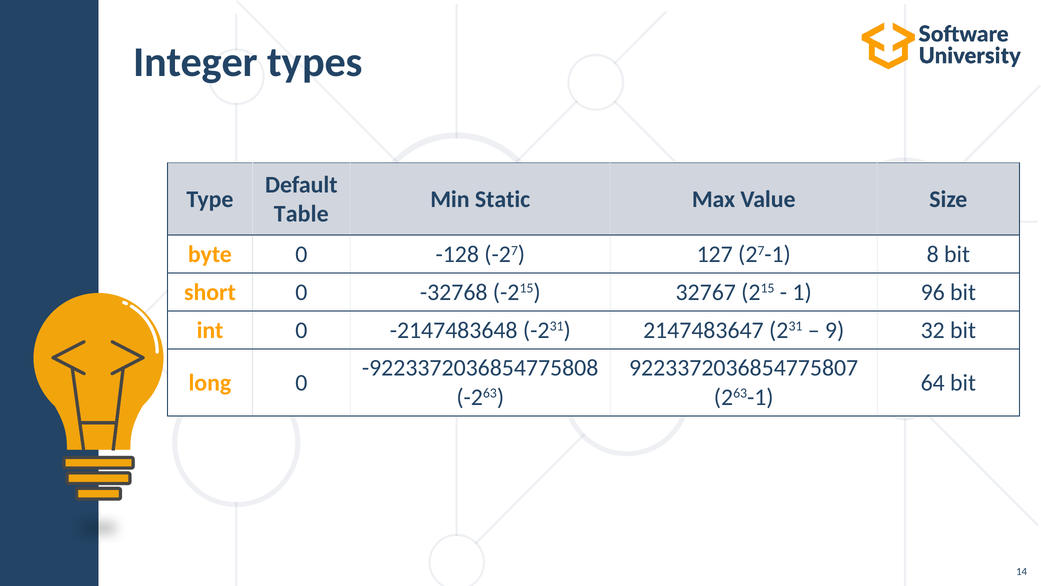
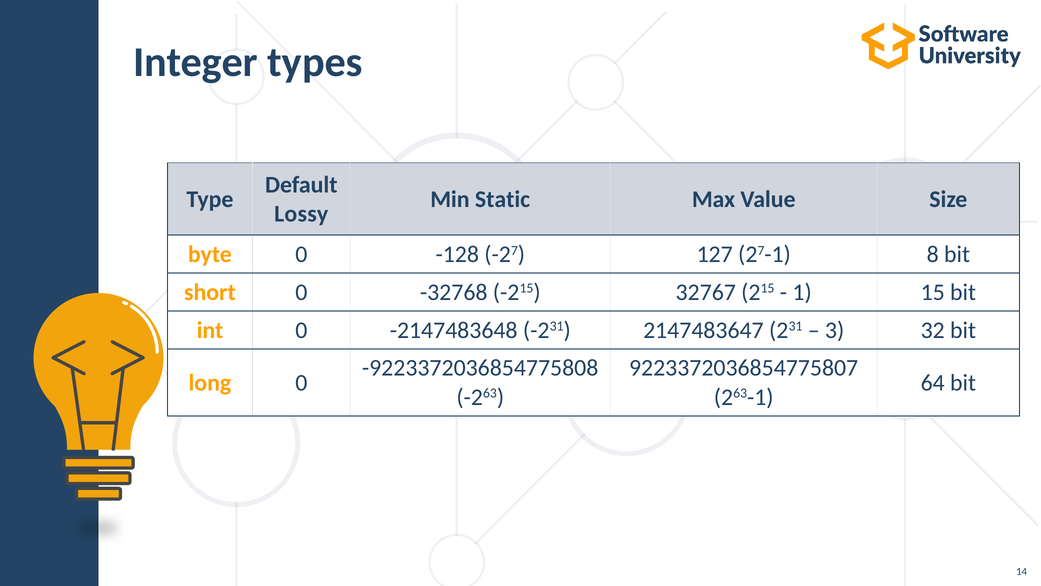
Table: Table -> Lossy
96: 96 -> 15
9: 9 -> 3
